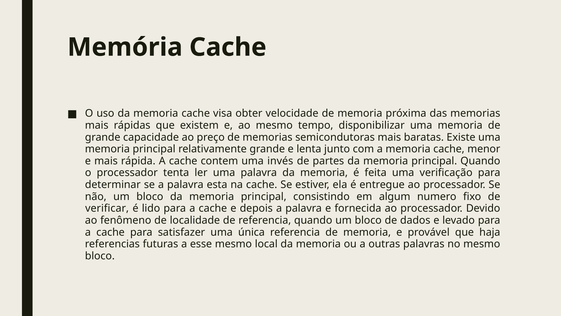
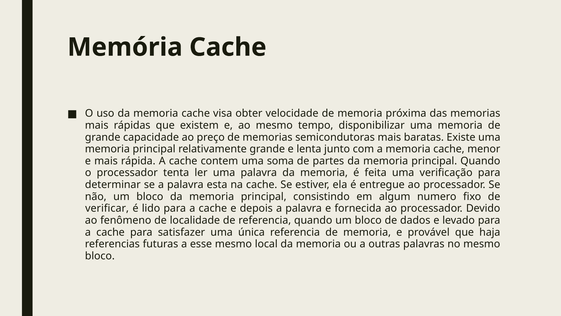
invés: invés -> soma
